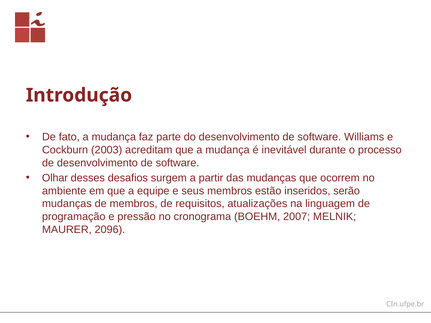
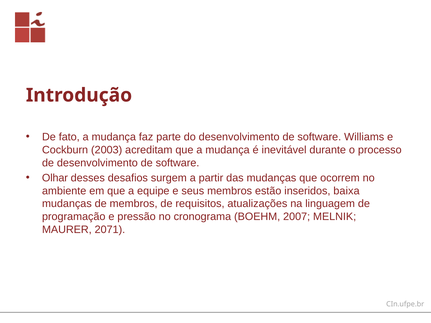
serão: serão -> baixa
2096: 2096 -> 2071
